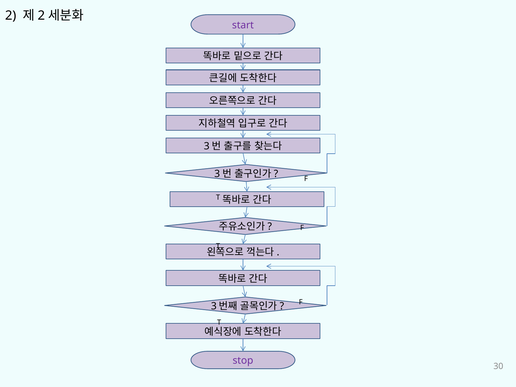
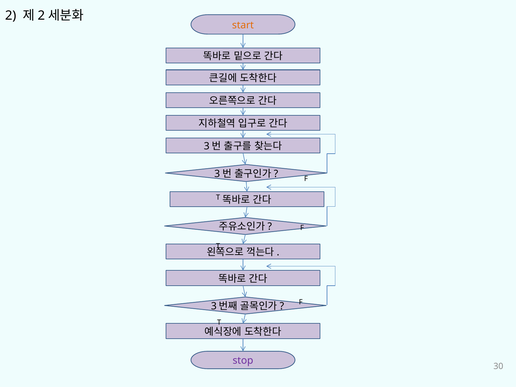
start colour: purple -> orange
